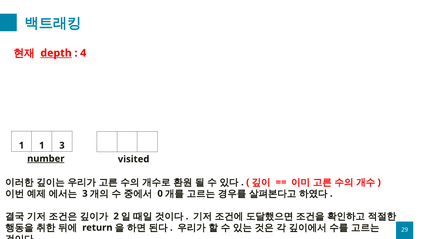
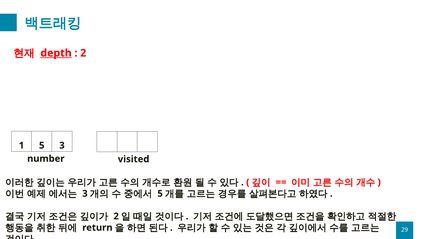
4 at (83, 53): 4 -> 2
1 1: 1 -> 5
number underline: present -> none
0 at (160, 194): 0 -> 5
